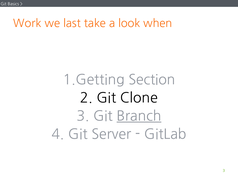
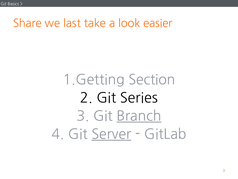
Work: Work -> Share
when: when -> easier
Clone: Clone -> Series
Server underline: none -> present
